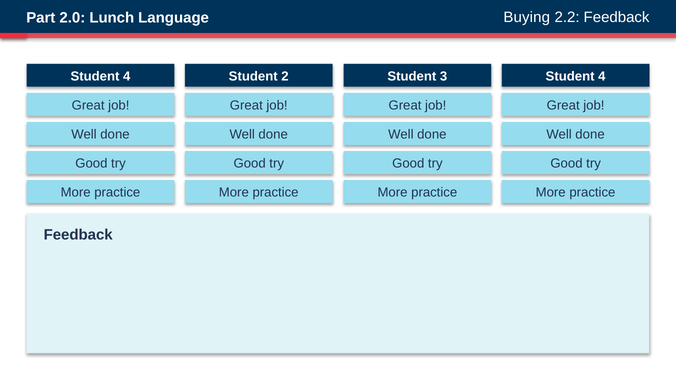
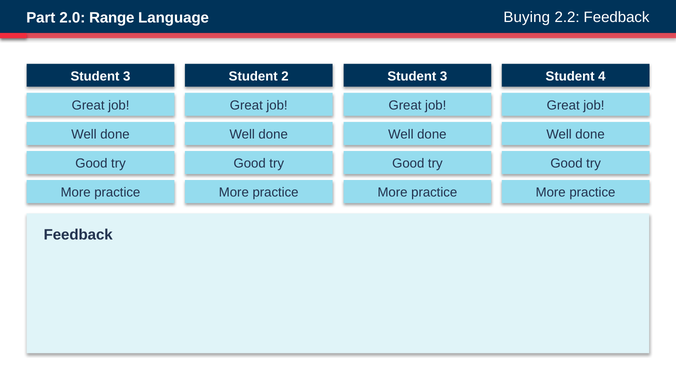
Lunch: Lunch -> Range
4 at (127, 76): 4 -> 3
